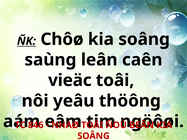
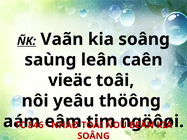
Chôø: Chôø -> Vaãn
